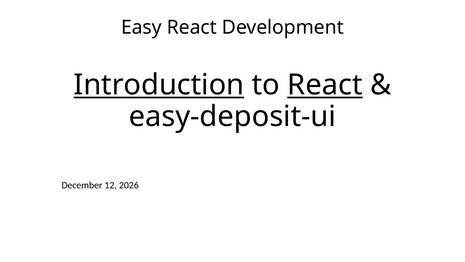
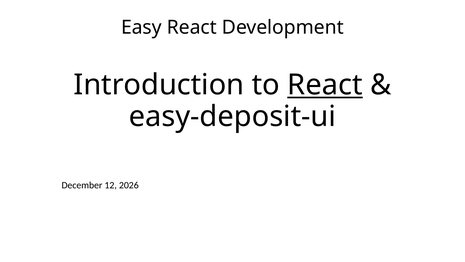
Introduction underline: present -> none
